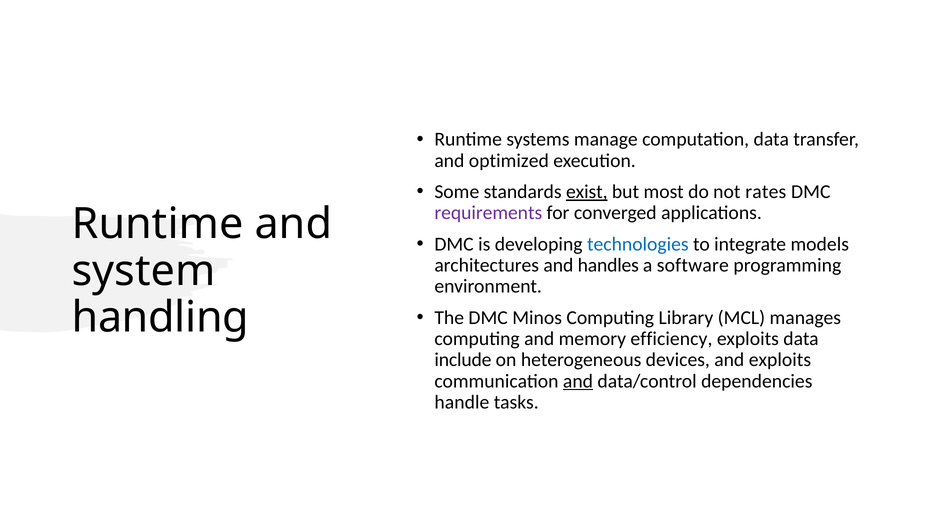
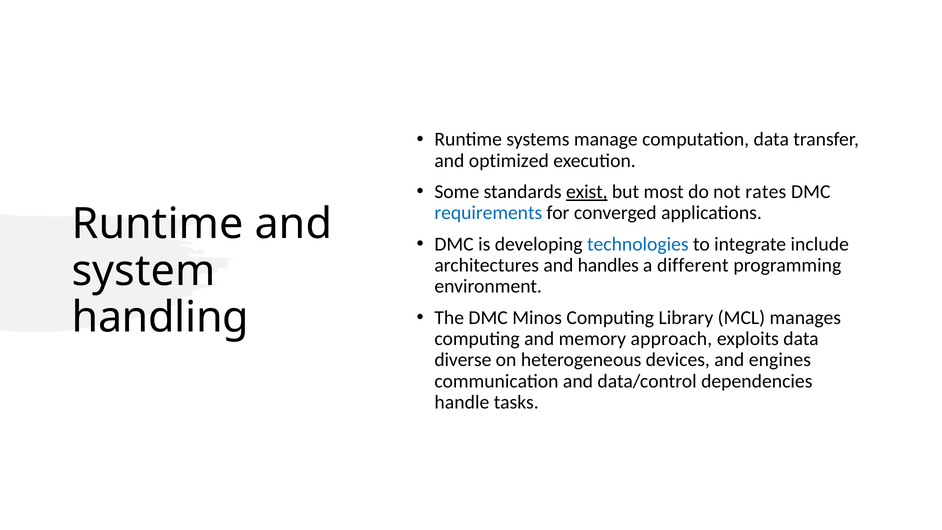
requirements colour: purple -> blue
models: models -> include
software: software -> different
efficiency: efficiency -> approach
include: include -> diverse
and exploits: exploits -> engines
and at (578, 381) underline: present -> none
